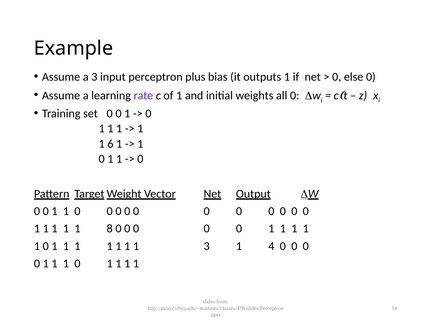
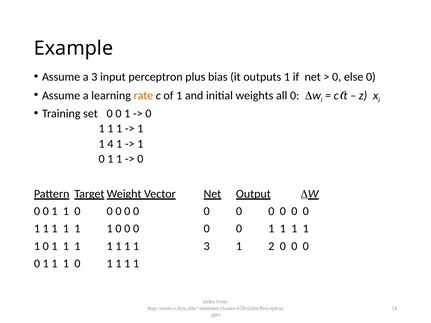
rate colour: purple -> orange
6: 6 -> 4
8 at (110, 229): 8 -> 1
4: 4 -> 2
